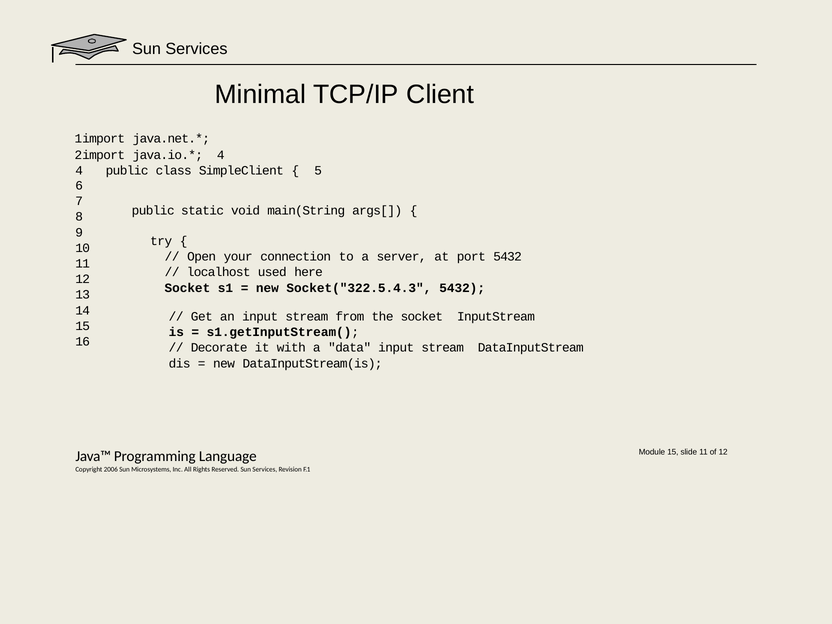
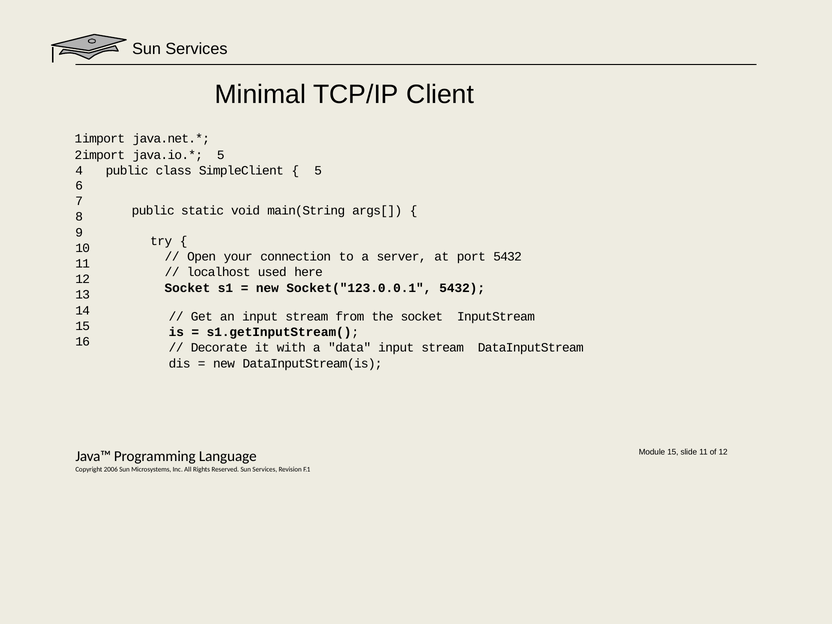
4 at (221, 155): 4 -> 5
Socket("322.5.4.3: Socket("322.5.4.3 -> Socket("123.0.0.1
